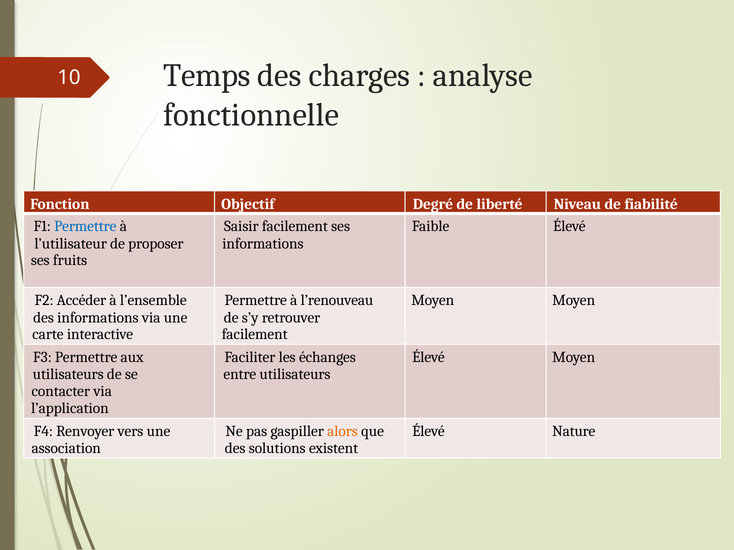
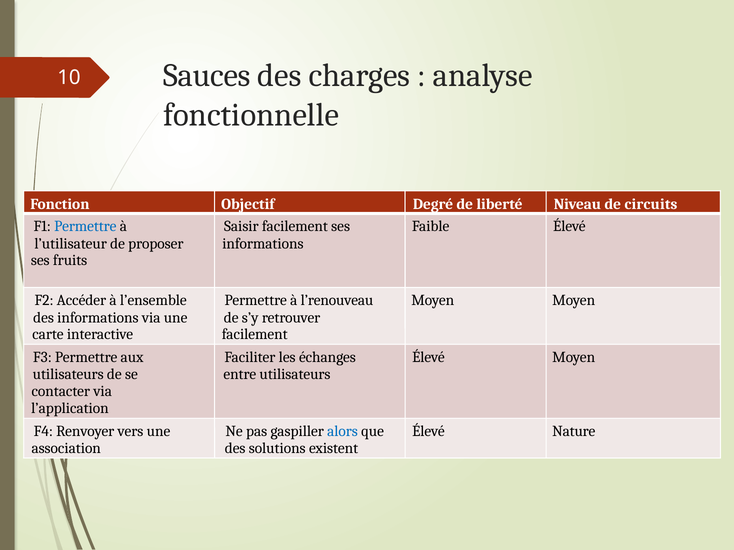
Temps: Temps -> Sauces
fiabilité: fiabilité -> circuits
alors colour: orange -> blue
